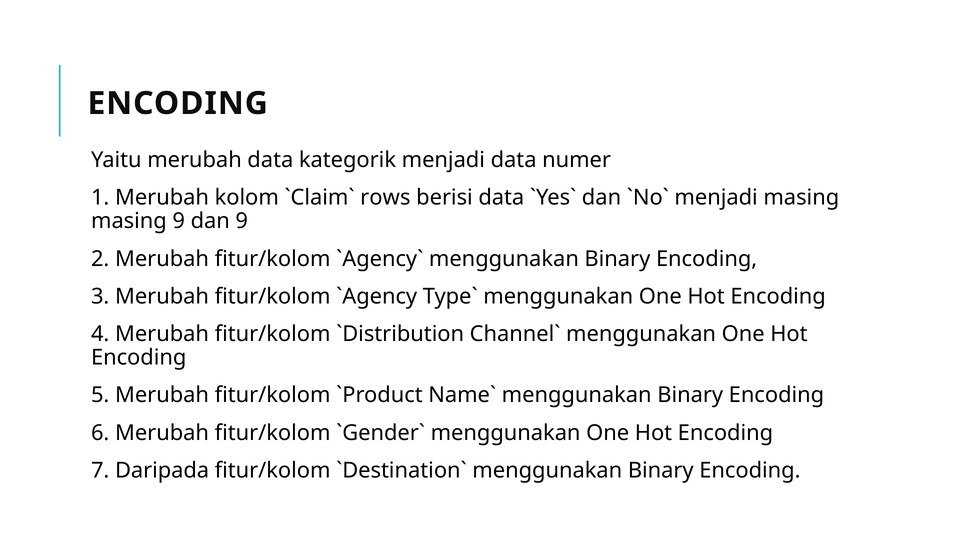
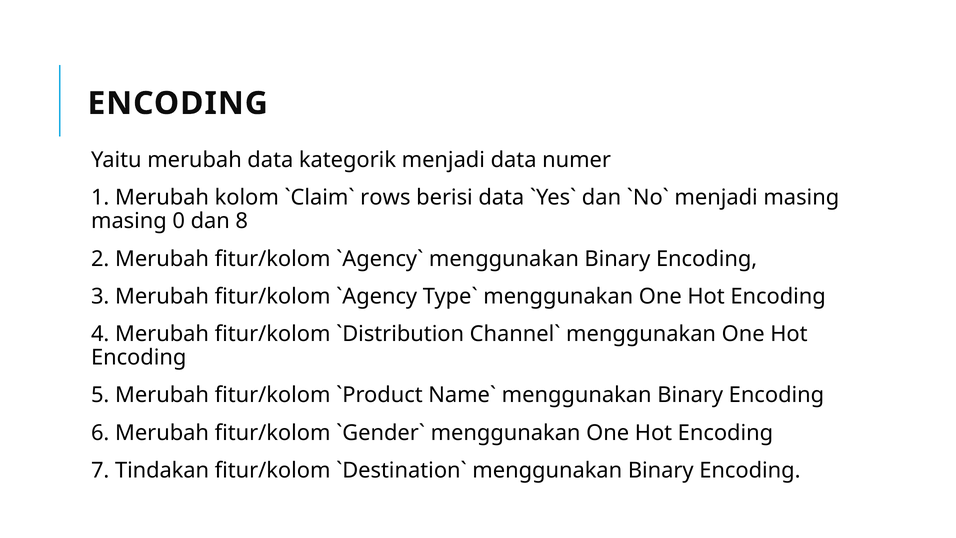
masing 9: 9 -> 0
dan 9: 9 -> 8
Daripada: Daripada -> Tindakan
